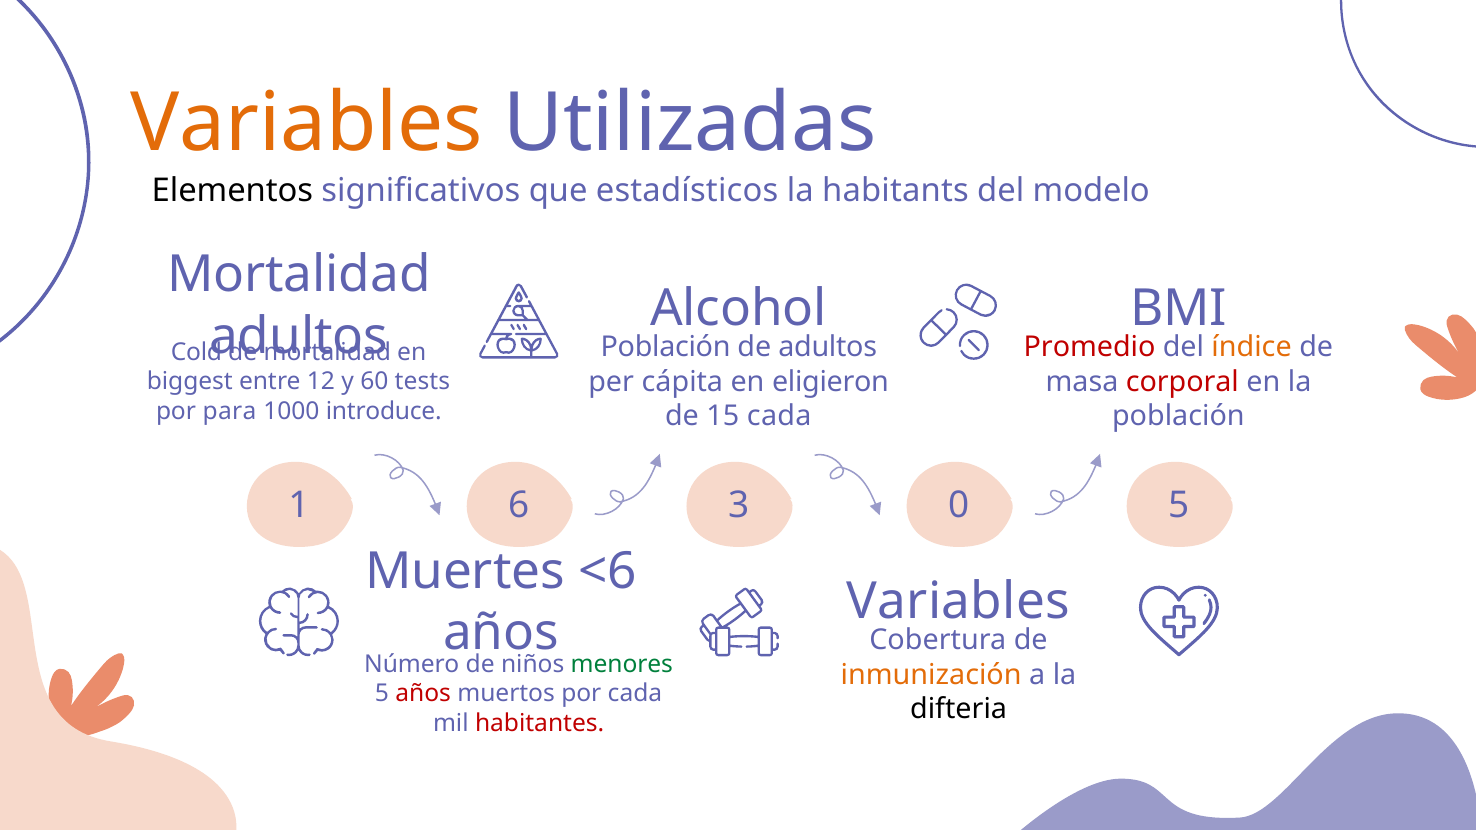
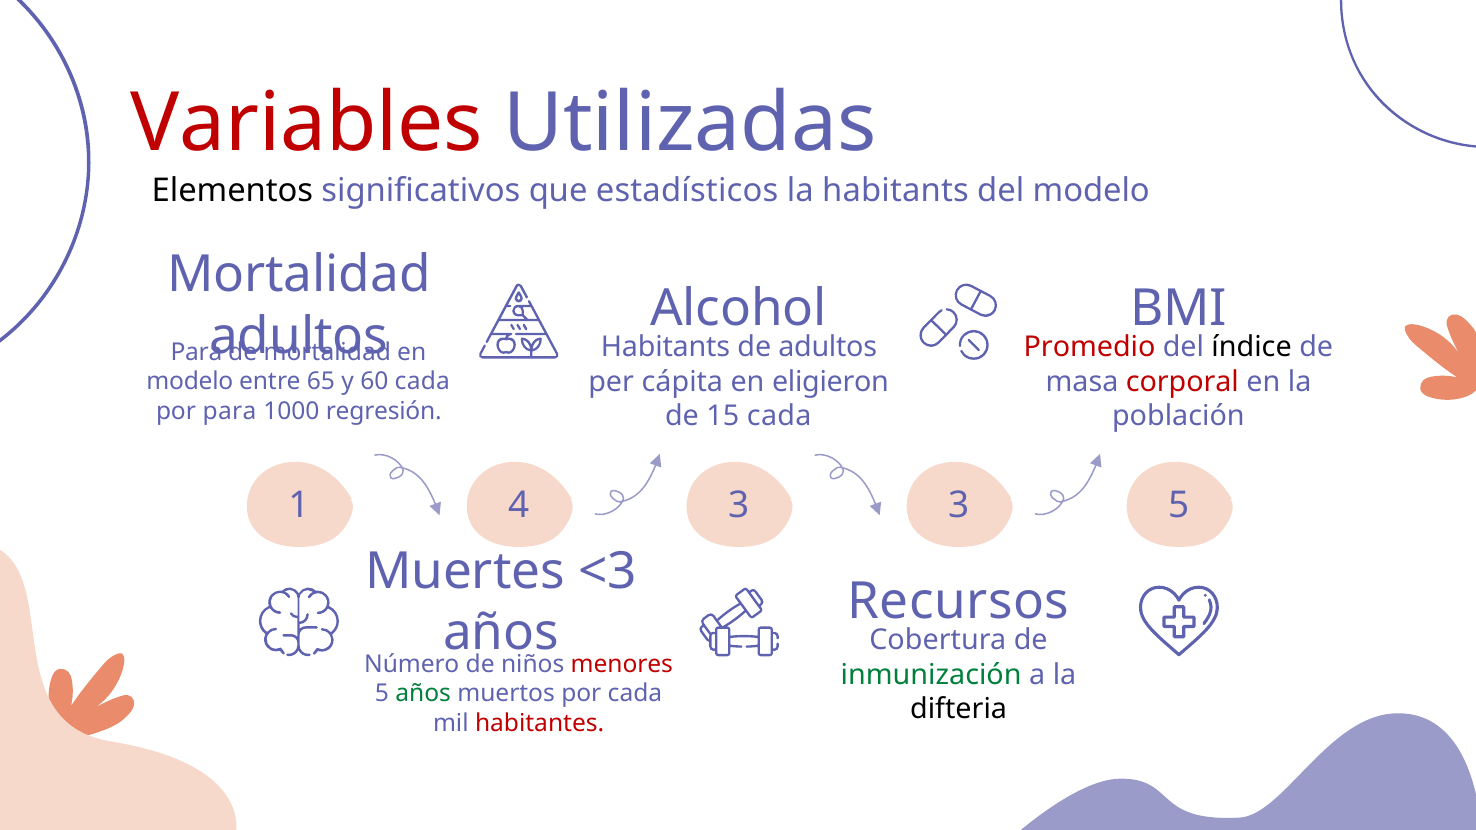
Variables at (307, 124) colour: orange -> red
Población at (666, 347): Población -> Habitants
índice colour: orange -> black
Cold at (196, 352): Cold -> Para
biggest at (190, 382): biggest -> modelo
12: 12 -> 65
60 tests: tests -> cada
introduce: introduce -> regresión
6: 6 -> 4
3 0: 0 -> 3
<6: <6 -> <3
Variables at (958, 602): Variables -> Recursos
menores colour: green -> red
inmunización colour: orange -> green
años at (423, 694) colour: red -> green
